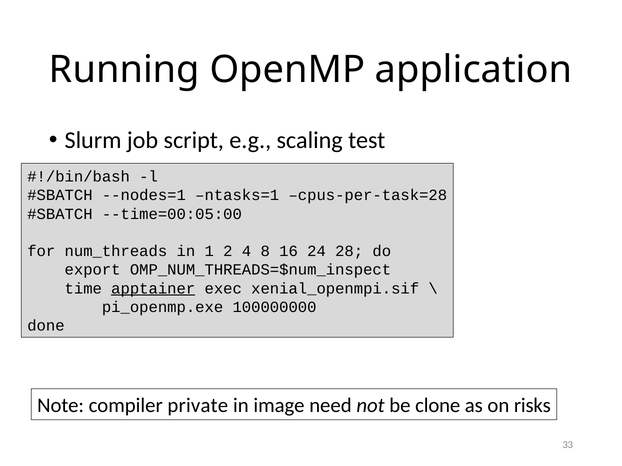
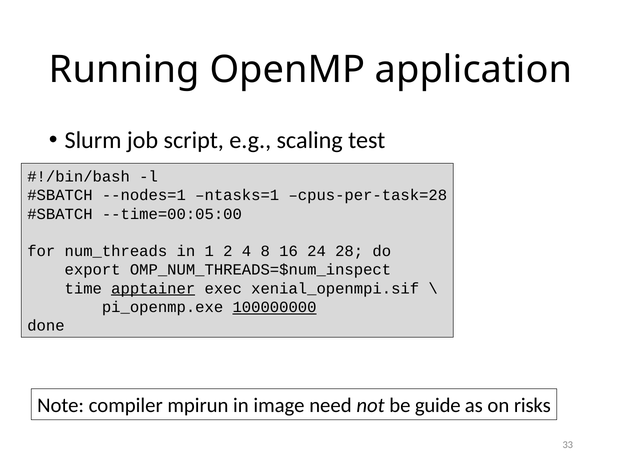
100000000 underline: none -> present
private: private -> mpirun
clone: clone -> guide
